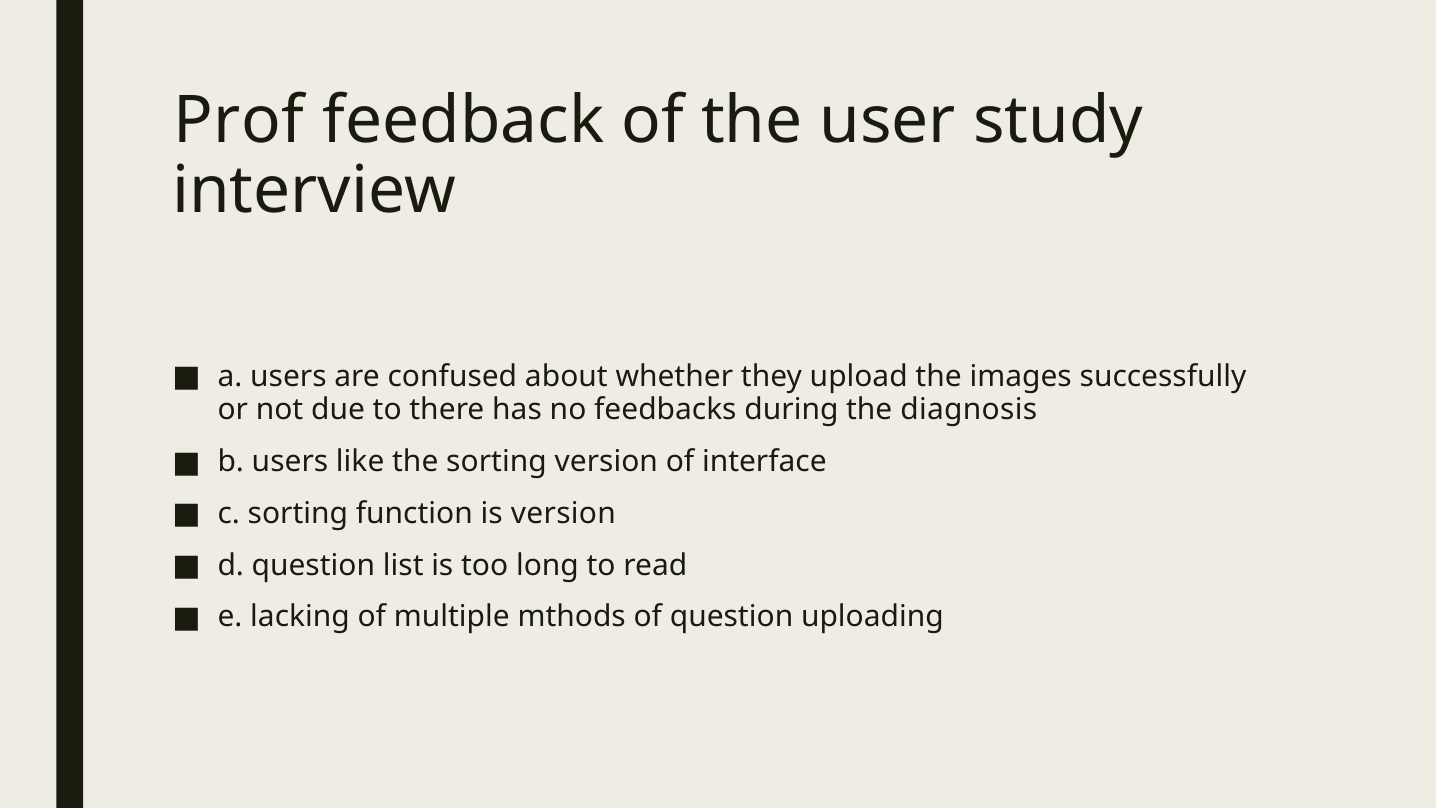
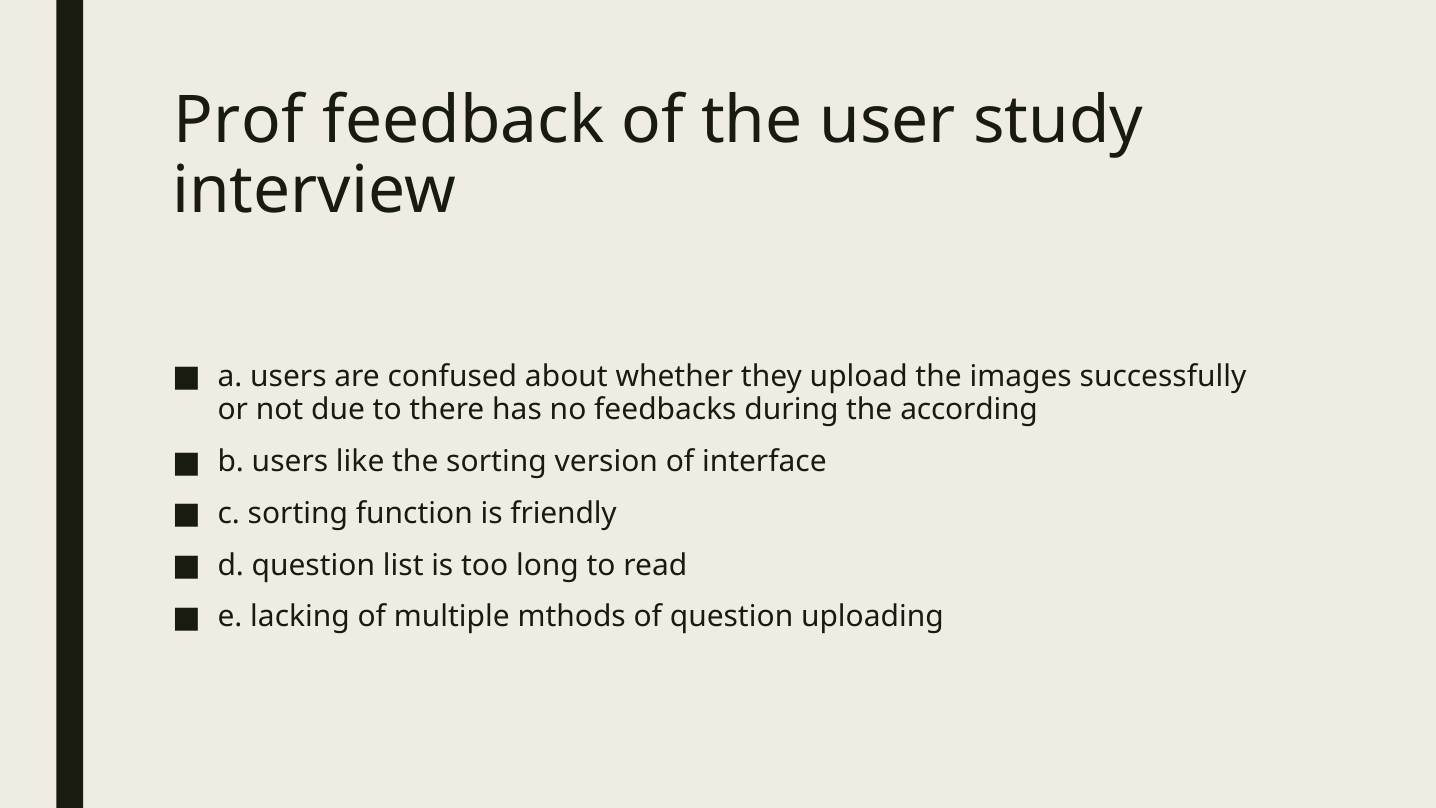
diagnosis: diagnosis -> according
is version: version -> friendly
